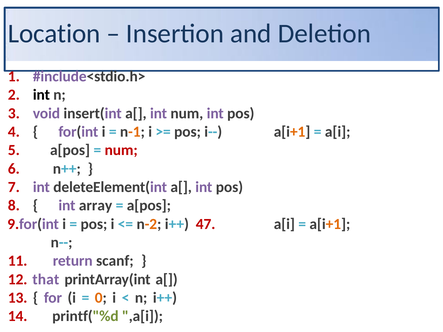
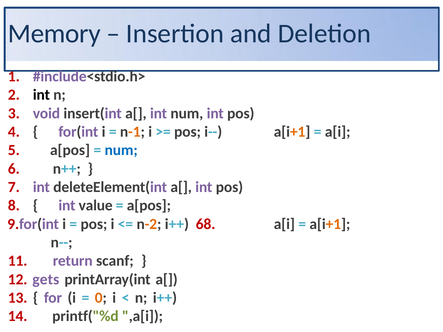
Location: Location -> Memory
num at (121, 150) colour: red -> blue
array: array -> value
47: 47 -> 68
that: that -> gets
